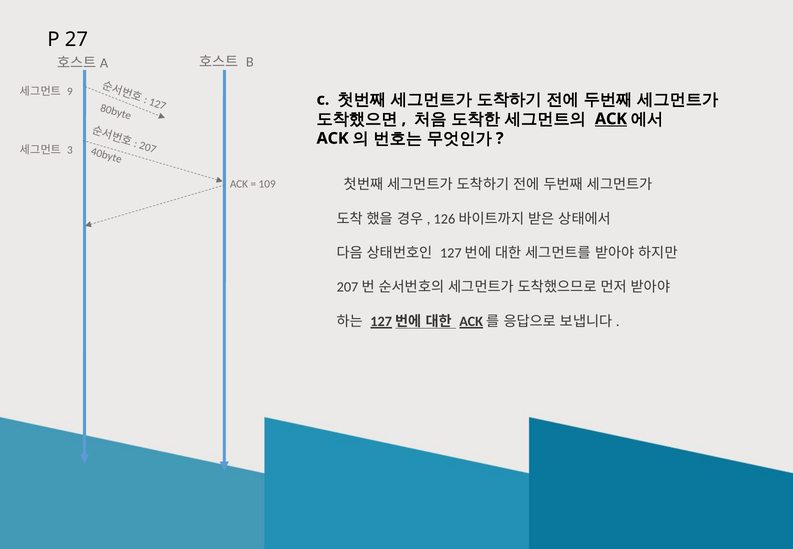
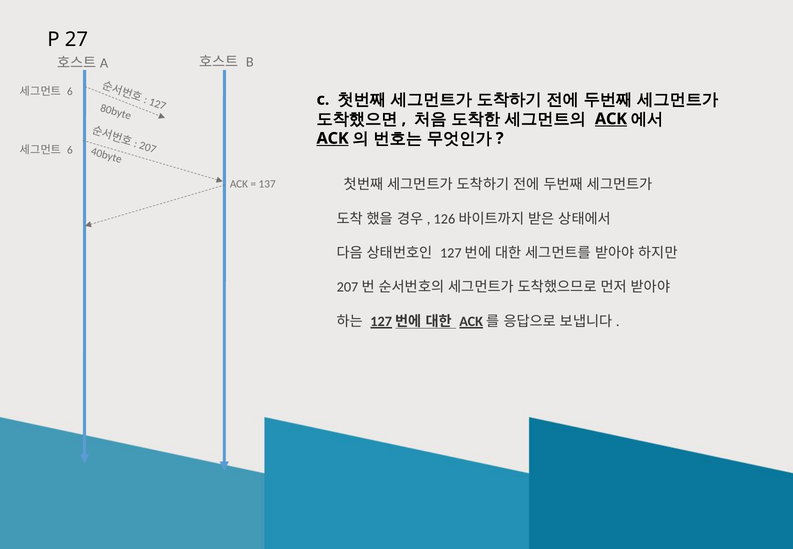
9 at (70, 91): 9 -> 6
ACK at (333, 138) underline: none -> present
3 at (70, 150): 3 -> 6
109: 109 -> 137
